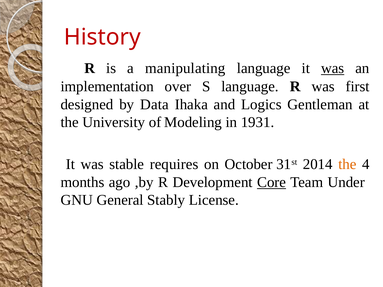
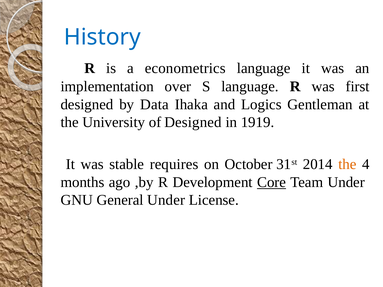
History colour: red -> blue
manipulating: manipulating -> econometrics
was at (333, 68) underline: present -> none
of Modeling: Modeling -> Designed
1931: 1931 -> 1919
General Stably: Stably -> Under
